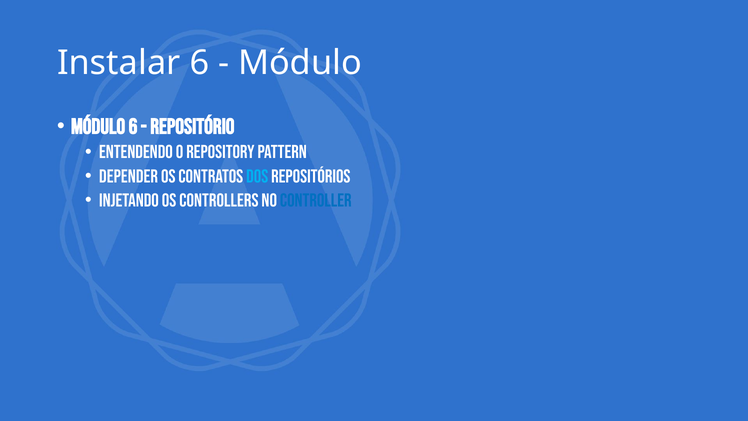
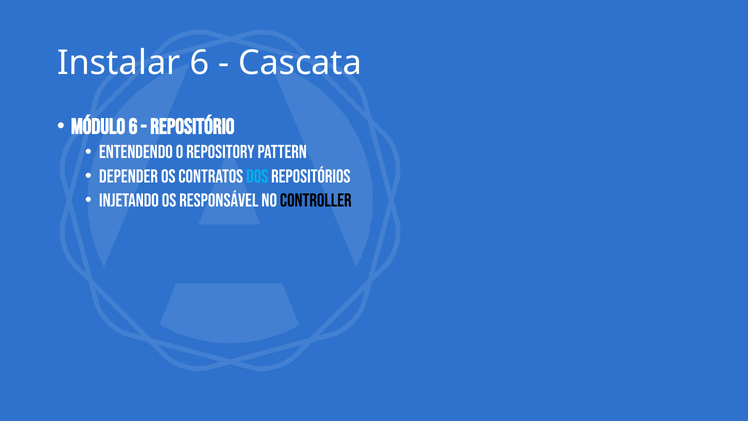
Módulo at (300, 63): Módulo -> Cascata
controllers: controllers -> responsável
controller colour: blue -> black
